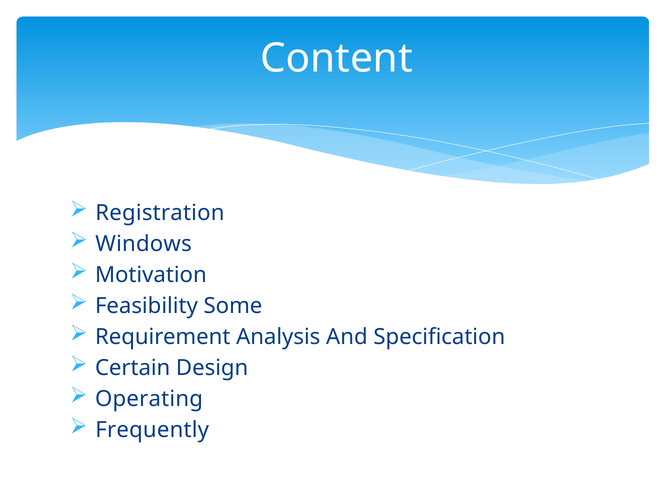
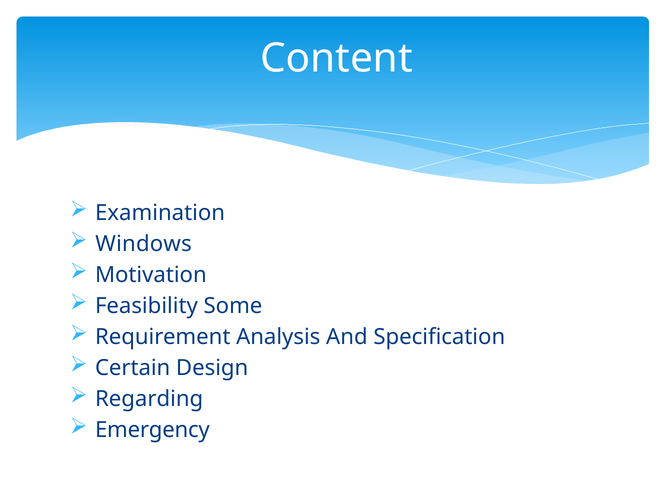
Registration: Registration -> Examination
Operating: Operating -> Regarding
Frequently: Frequently -> Emergency
